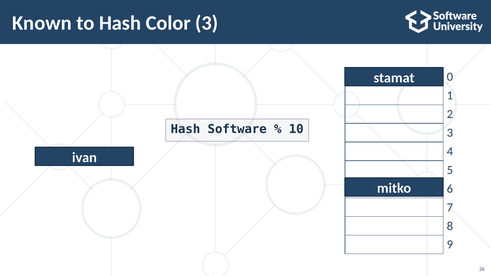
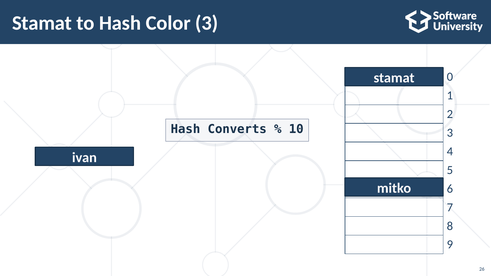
Known at (42, 23): Known -> Stamat
Software: Software -> Converts
